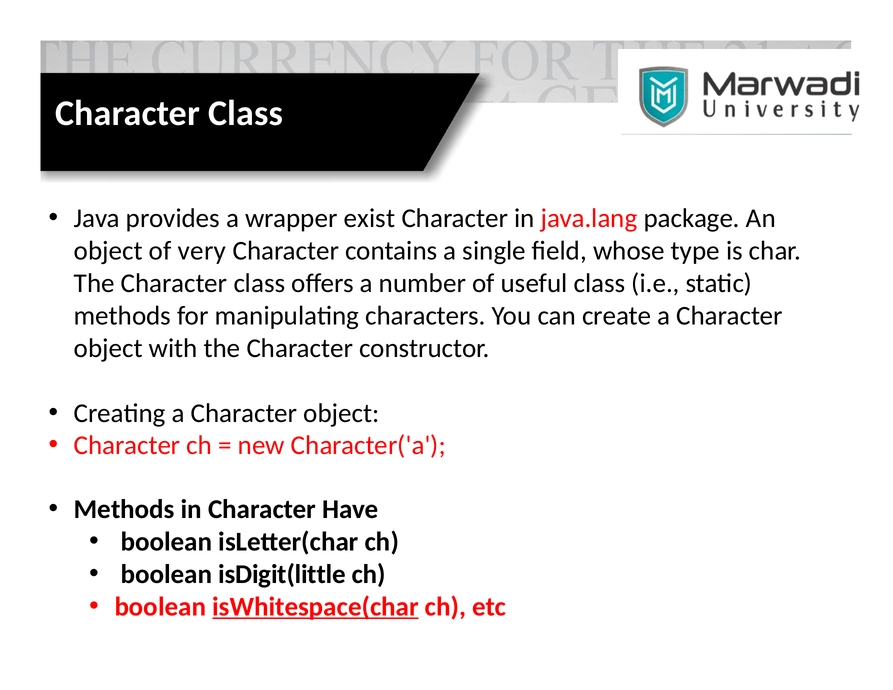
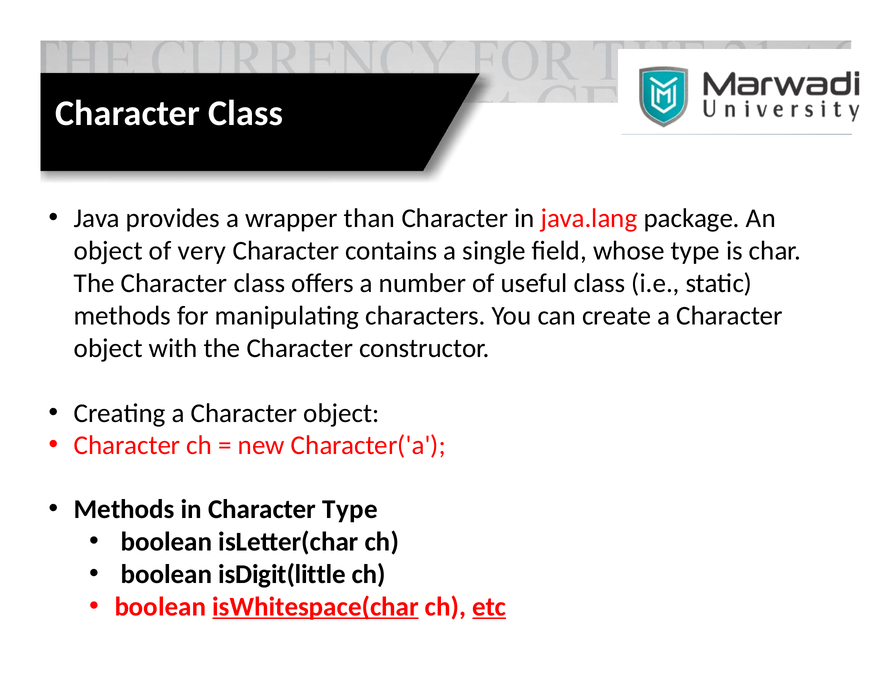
exist: exist -> than
Character Have: Have -> Type
etc underline: none -> present
